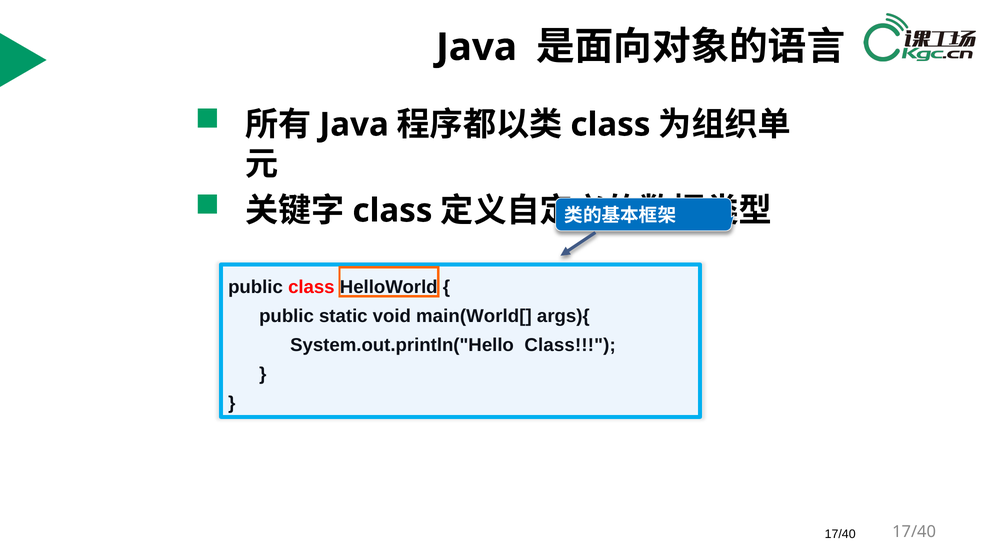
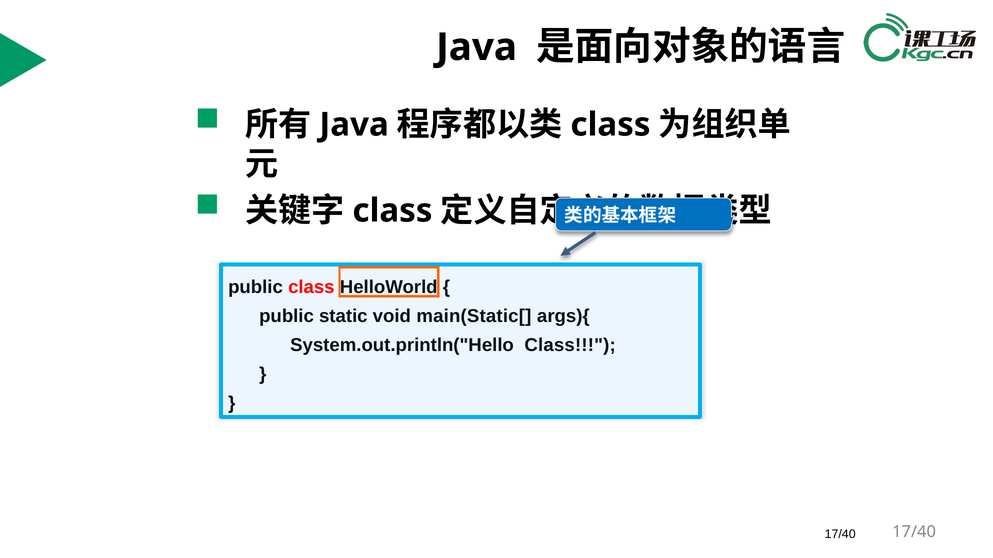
main(World[: main(World[ -> main(Static[
